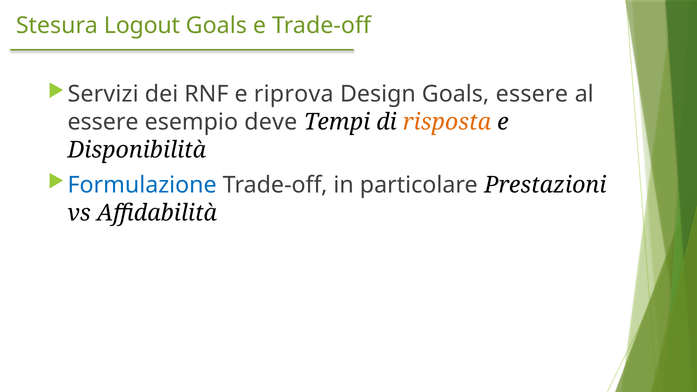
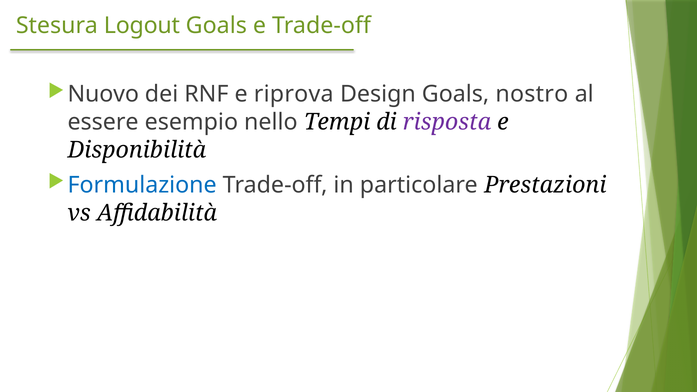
Servizi: Servizi -> Nuovo
Goals essere: essere -> nostro
deve: deve -> nello
risposta colour: orange -> purple
